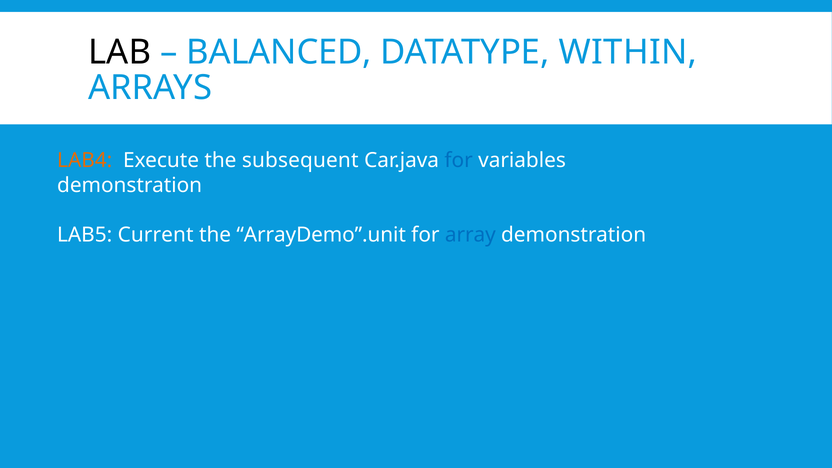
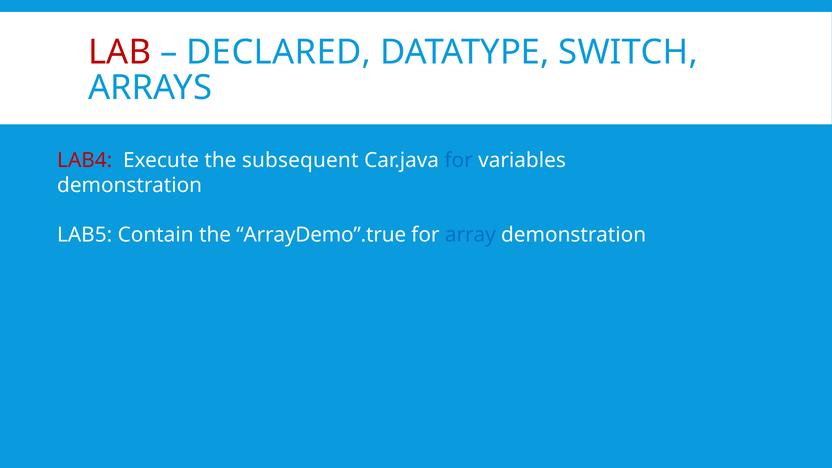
LAB colour: black -> red
BALANCED: BALANCED -> DECLARED
WITHIN: WITHIN -> SWITCH
LAB4 colour: orange -> red
Current: Current -> Contain
ArrayDemo”.unit: ArrayDemo”.unit -> ArrayDemo”.true
